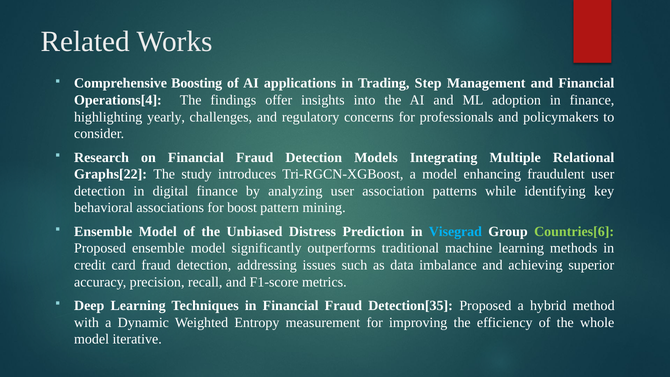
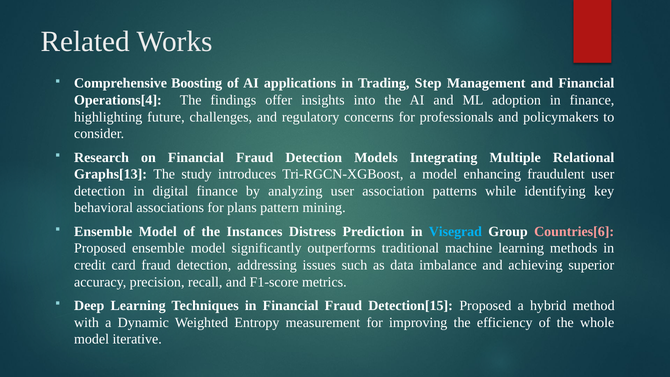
yearly: yearly -> future
Graphs[22: Graphs[22 -> Graphs[13
boost: boost -> plans
Unbiased: Unbiased -> Instances
Countries[6 colour: light green -> pink
Detection[35: Detection[35 -> Detection[15
